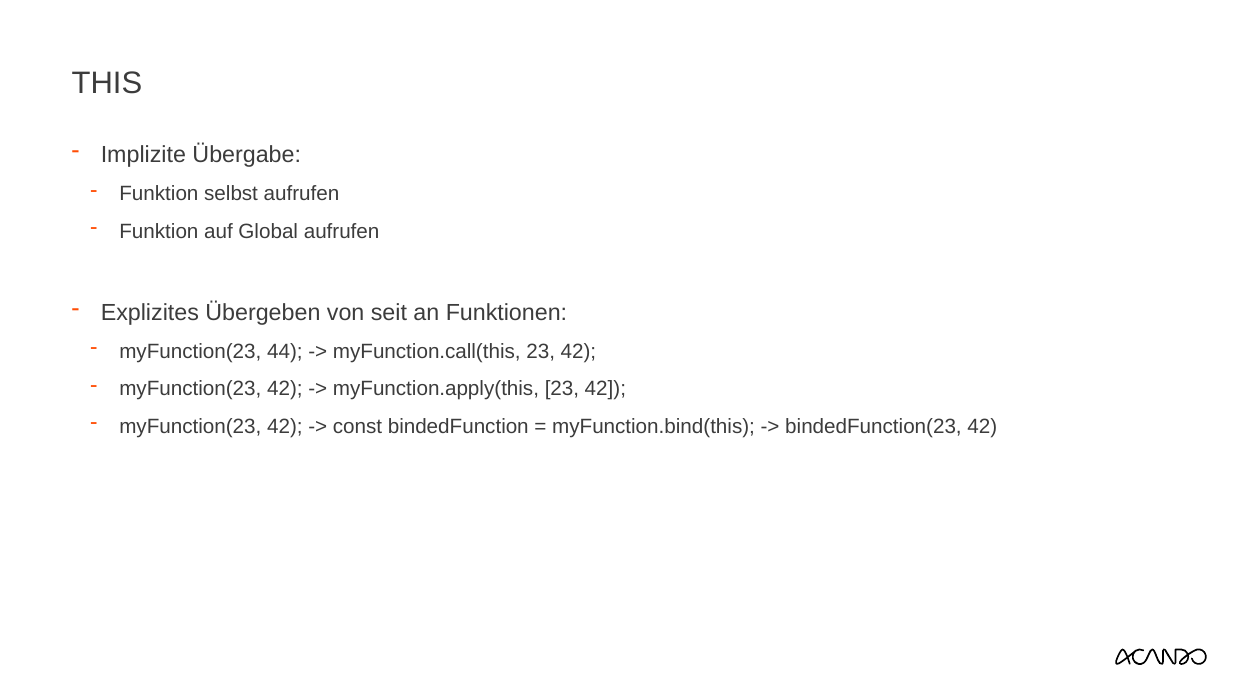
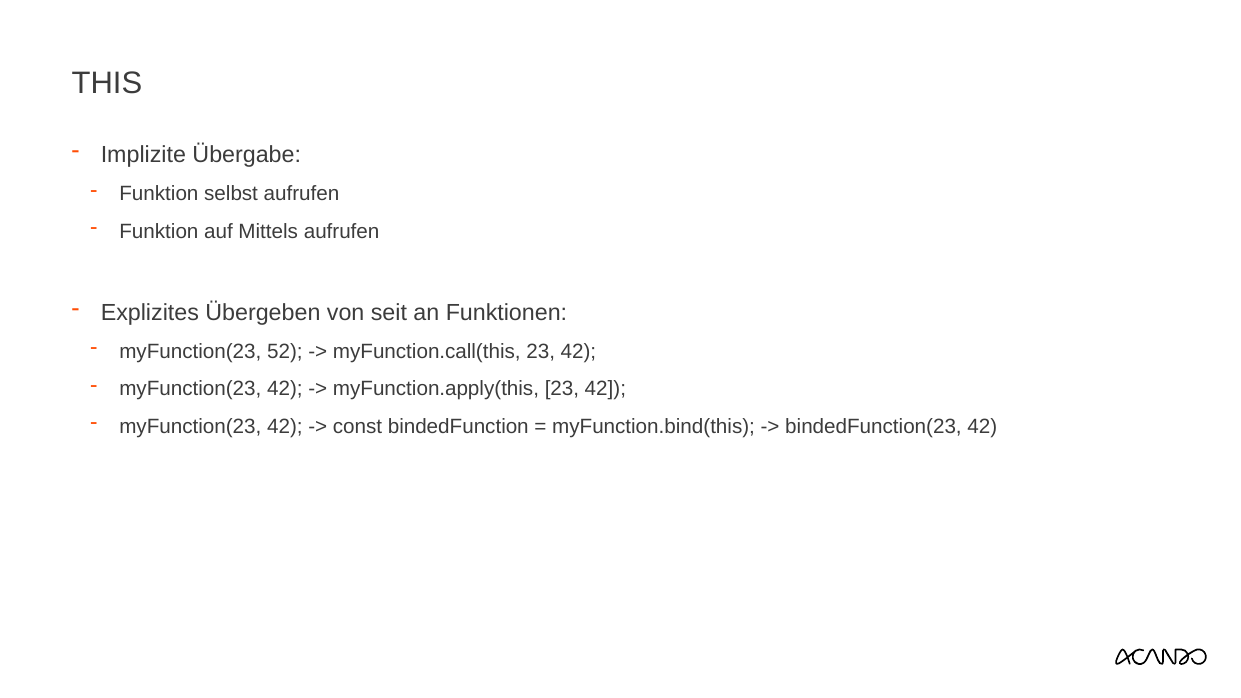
Global: Global -> Mittels
44: 44 -> 52
